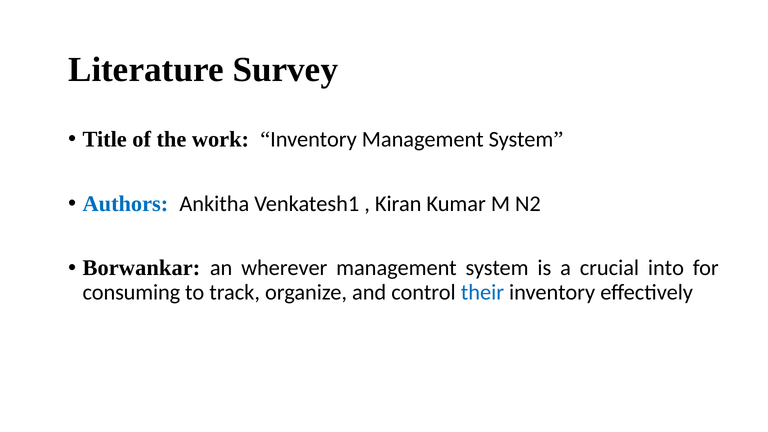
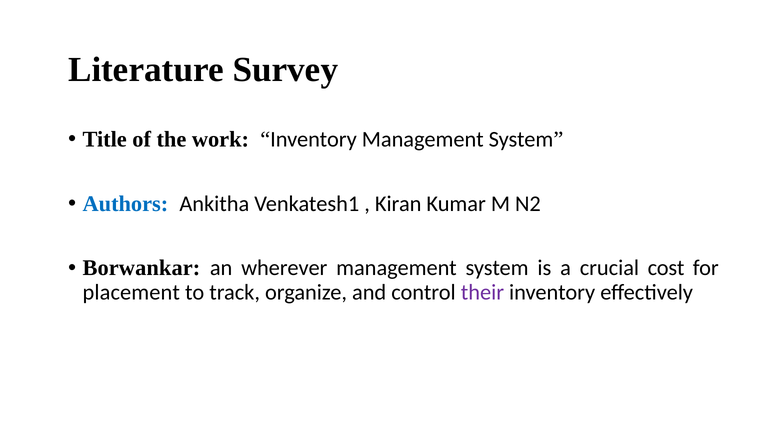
into: into -> cost
consuming: consuming -> placement
their colour: blue -> purple
